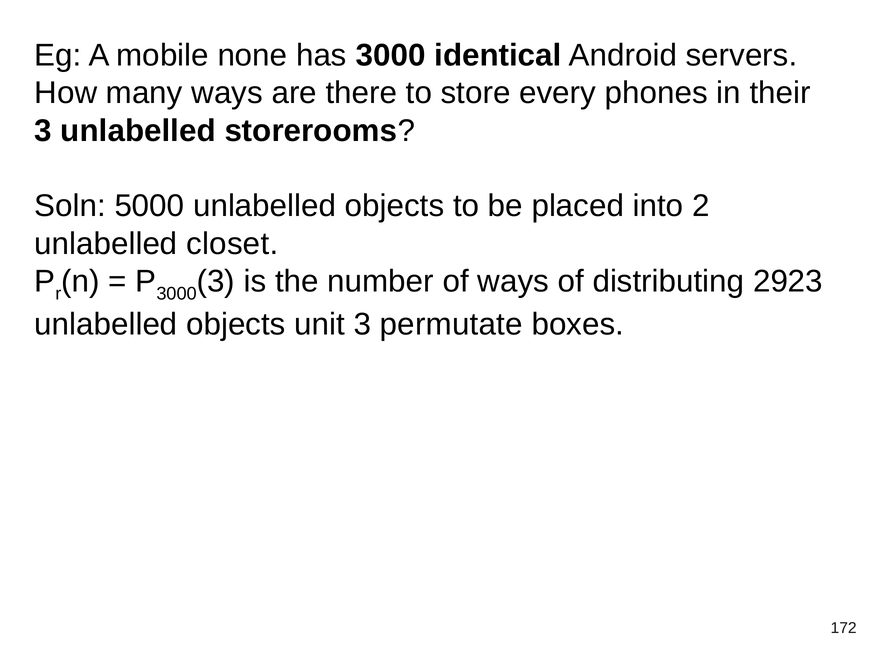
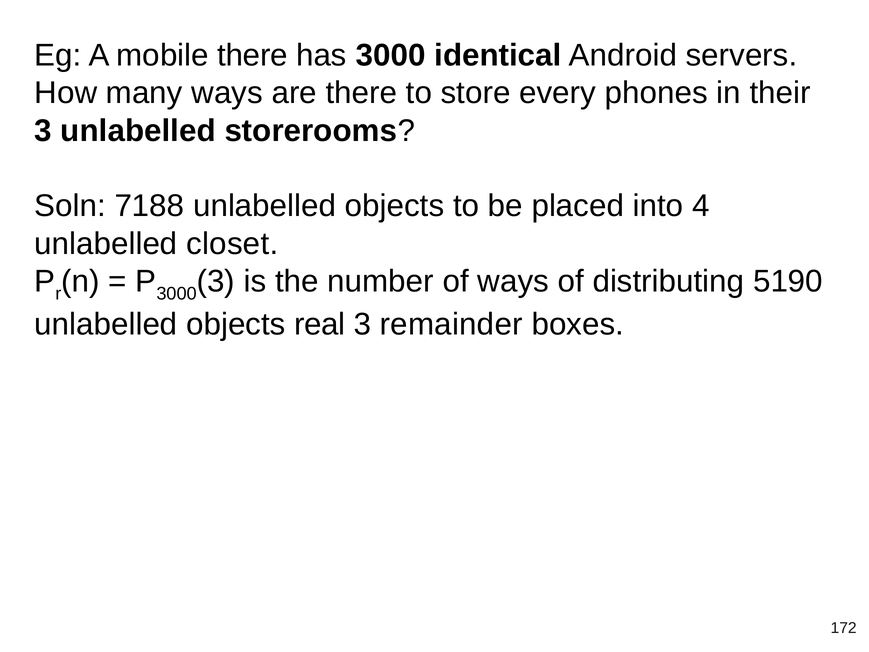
mobile none: none -> there
5000: 5000 -> 7188
2: 2 -> 4
2923: 2923 -> 5190
unit: unit -> real
permutate: permutate -> remainder
